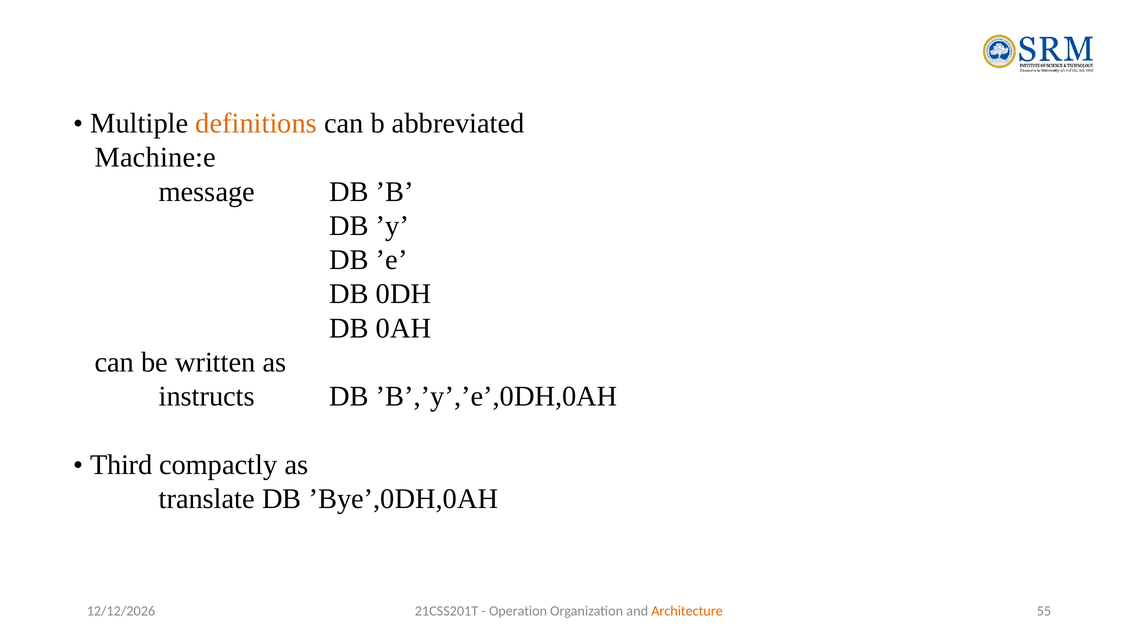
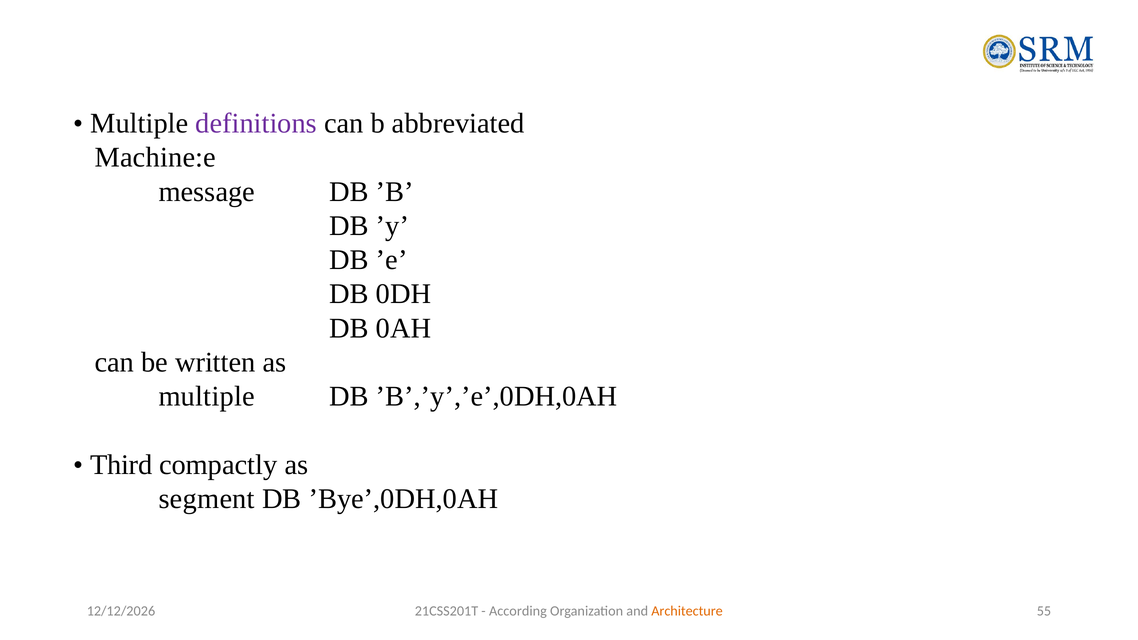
definitions colour: orange -> purple
instructs at (207, 397): instructs -> multiple
translate: translate -> segment
Operation: Operation -> According
